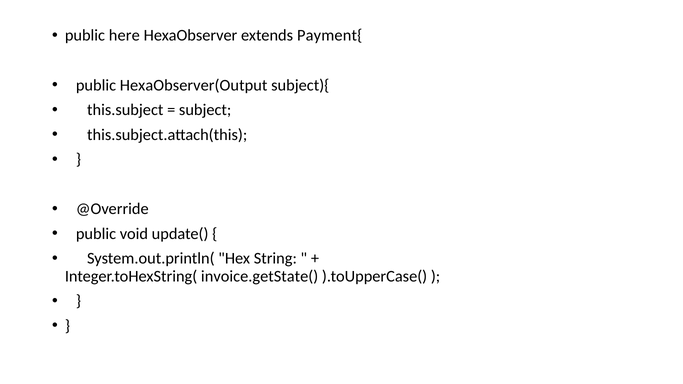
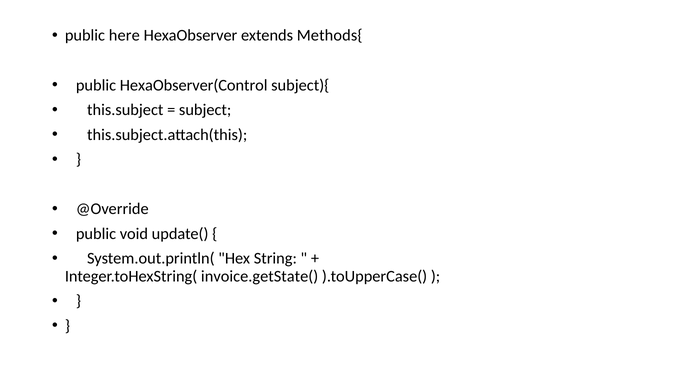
Payment{: Payment{ -> Methods{
HexaObserver(Output: HexaObserver(Output -> HexaObserver(Control
